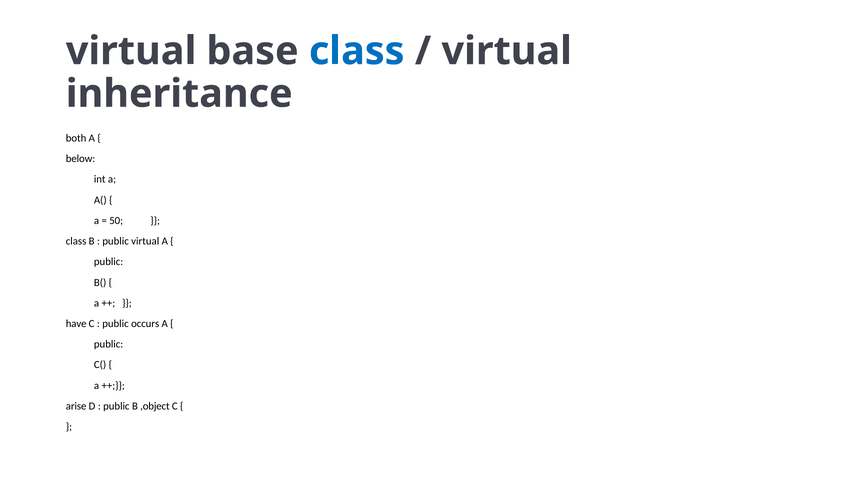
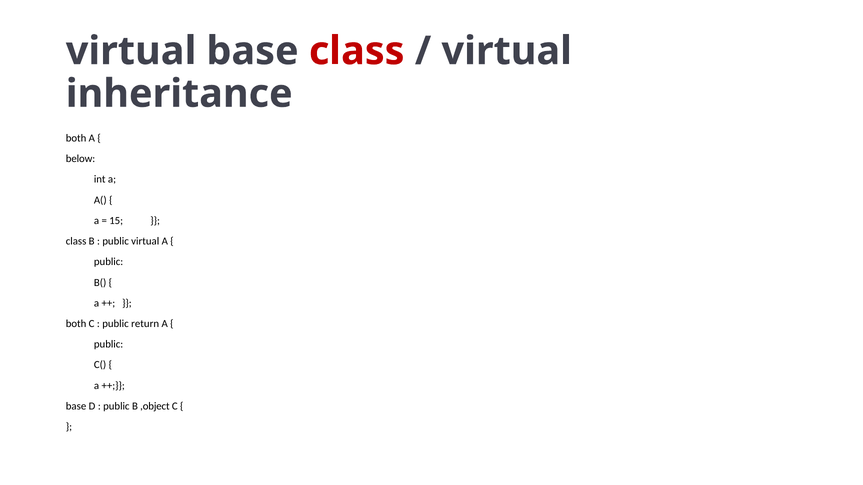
class at (357, 51) colour: blue -> red
50: 50 -> 15
have at (76, 324): have -> both
occurs: occurs -> return
arise at (76, 407): arise -> base
